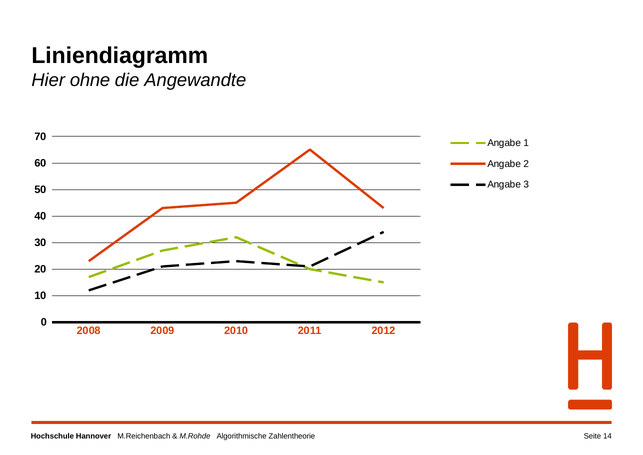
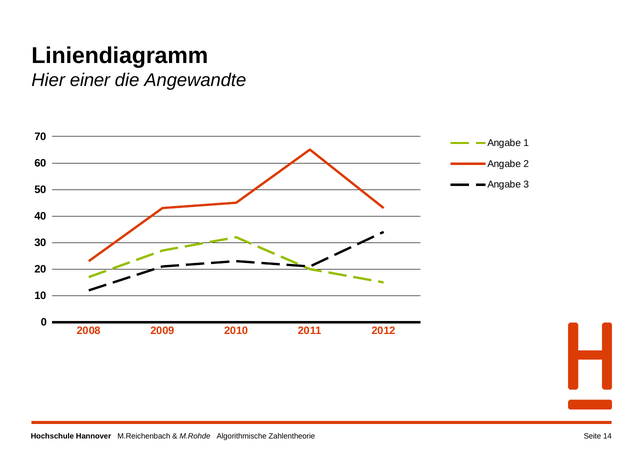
ohne: ohne -> einer
